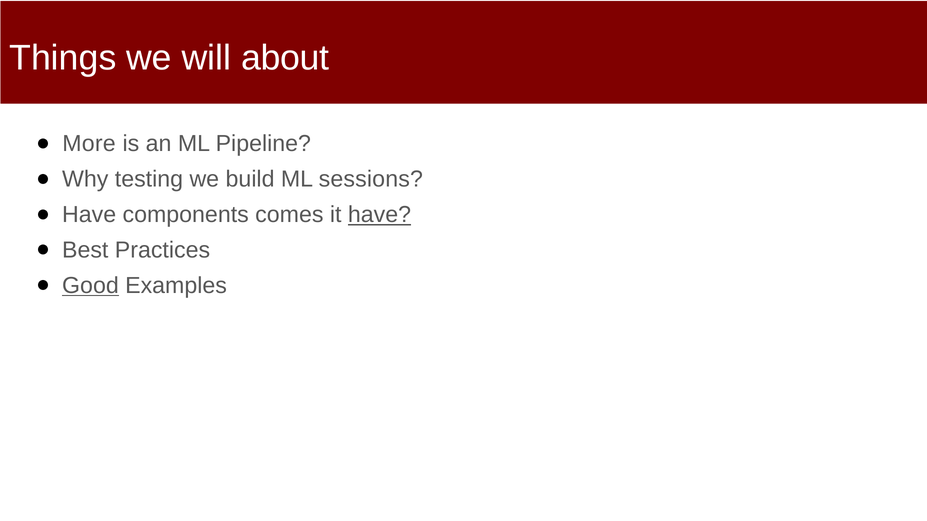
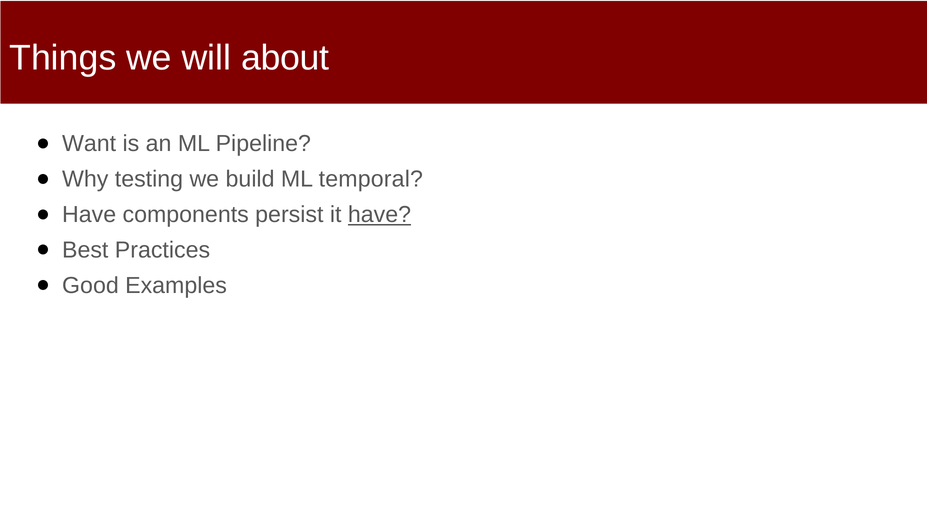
More: More -> Want
sessions: sessions -> temporal
comes: comes -> persist
Good underline: present -> none
